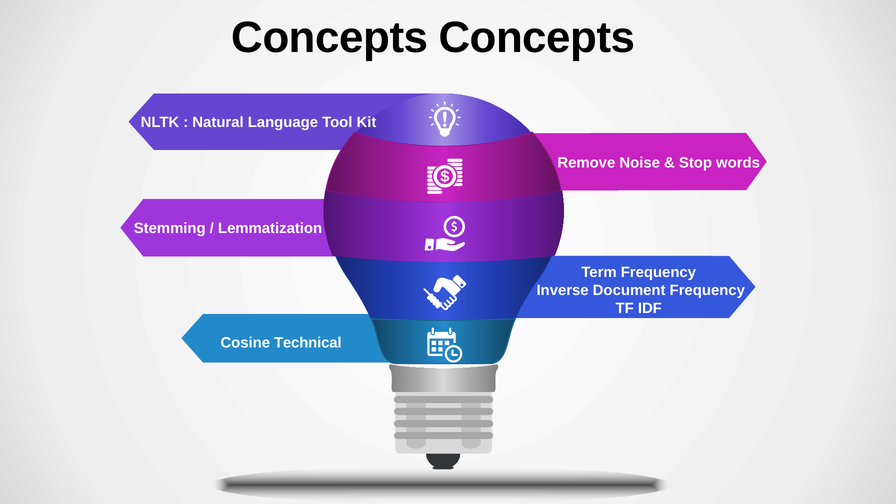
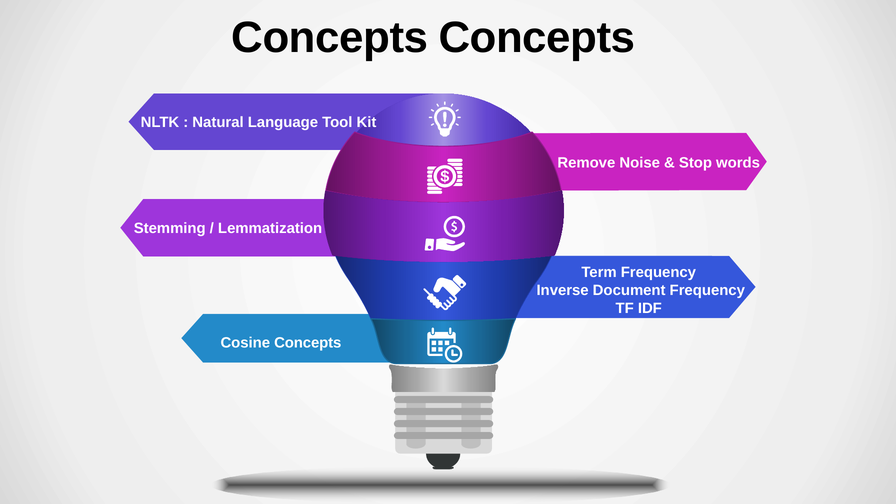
Cosine Technical: Technical -> Concepts
